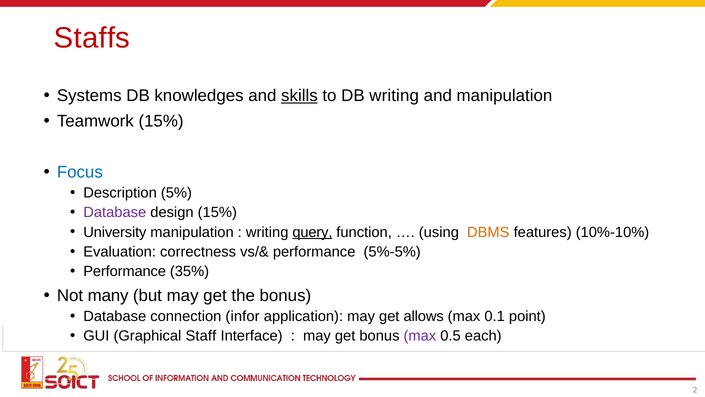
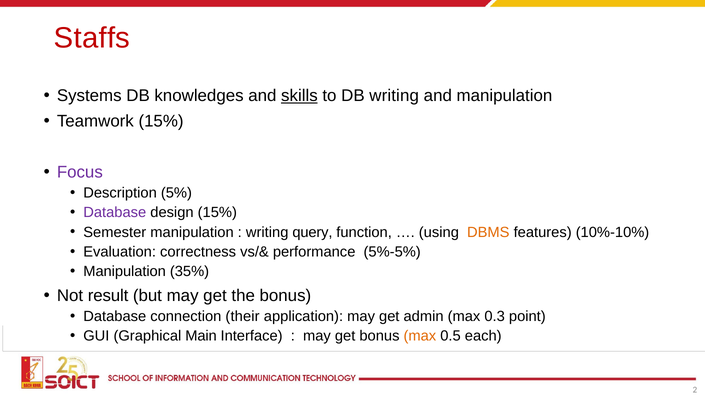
Focus colour: blue -> purple
University: University -> Semester
query underline: present -> none
Performance at (125, 271): Performance -> Manipulation
many: many -> result
infor: infor -> their
allows: allows -> admin
0.1: 0.1 -> 0.3
Staff: Staff -> Main
max at (420, 336) colour: purple -> orange
